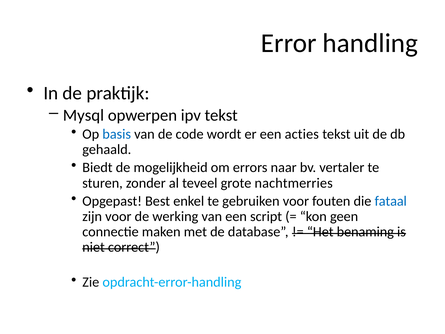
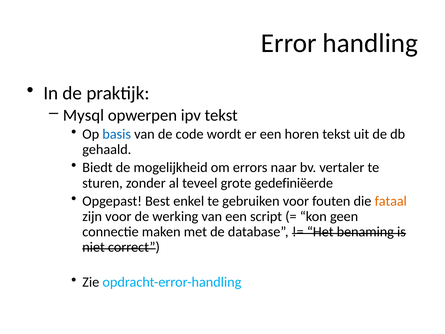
acties: acties -> horen
nachtmerries: nachtmerries -> gedefiniëerde
fataal colour: blue -> orange
